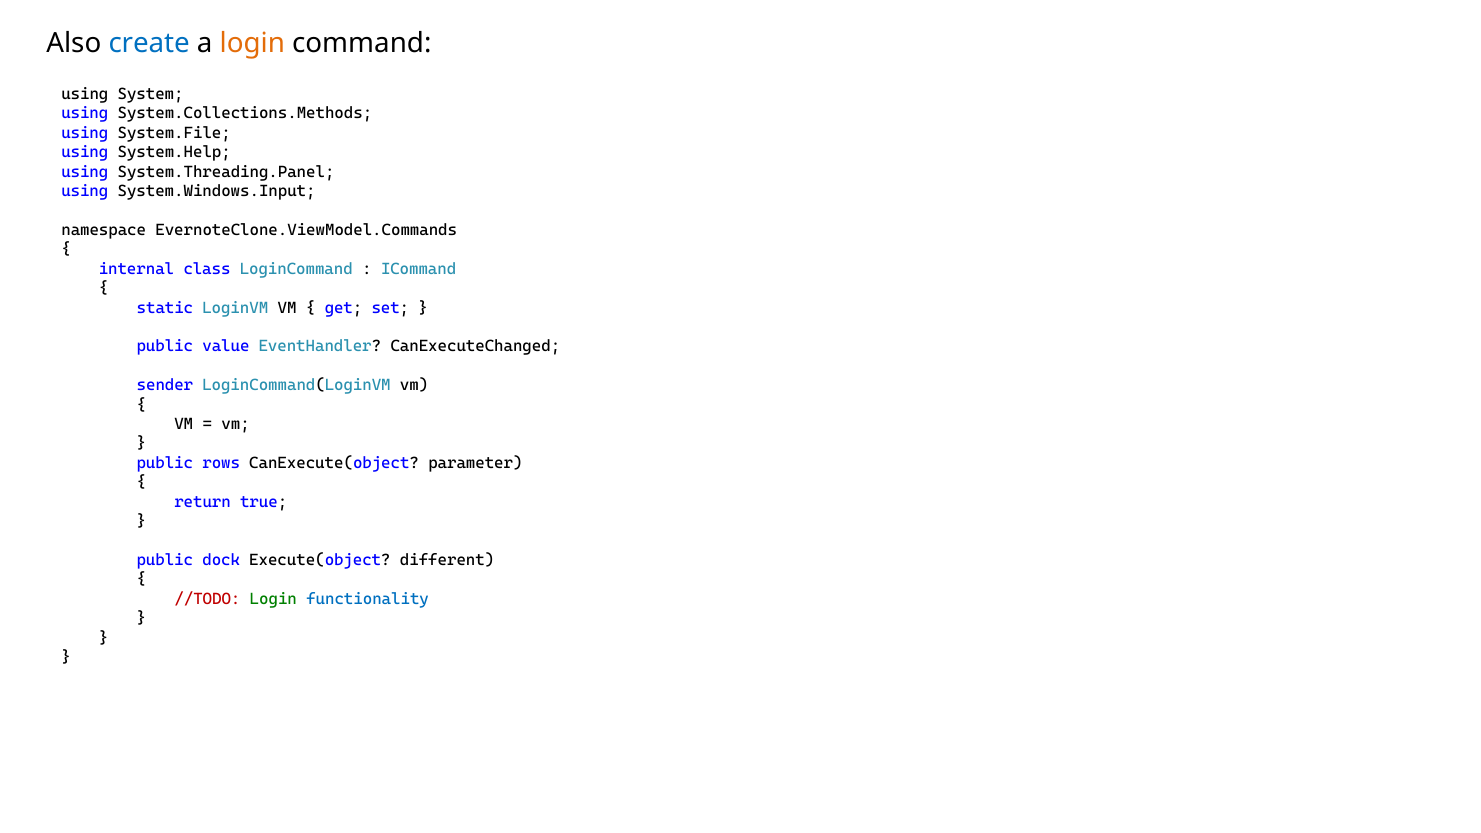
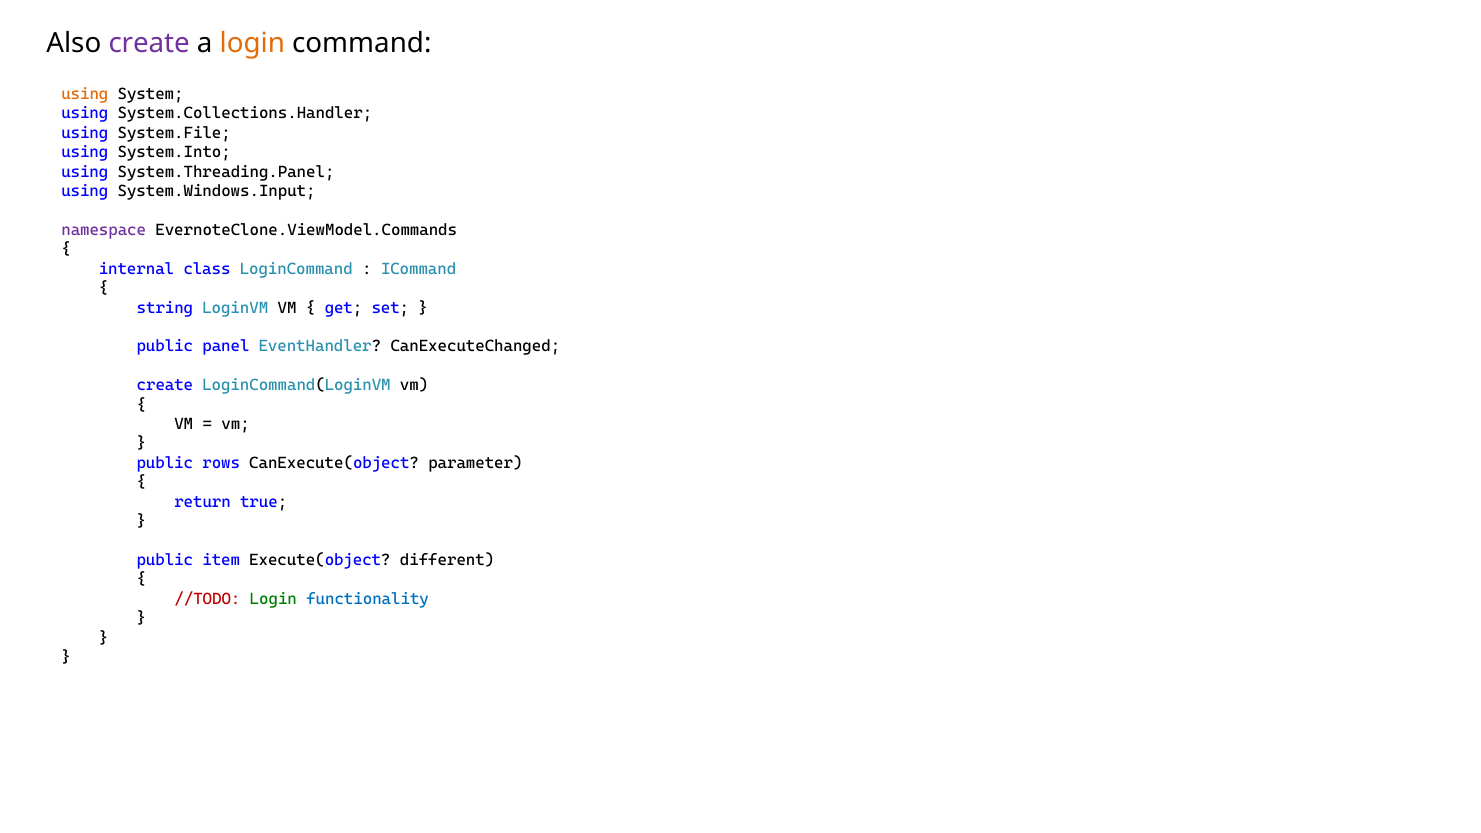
create at (149, 43) colour: blue -> purple
using at (85, 94) colour: black -> orange
System.Collections.Methods: System.Collections.Methods -> System.Collections.Handler
System.Help: System.Help -> System.Into
namespace colour: black -> purple
static: static -> string
value: value -> panel
sender at (165, 385): sender -> create
dock: dock -> item
